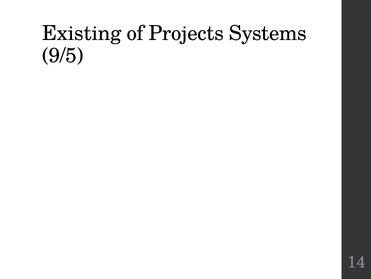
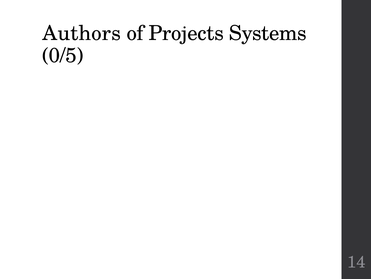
Existing: Existing -> Authors
9/5: 9/5 -> 0/5
